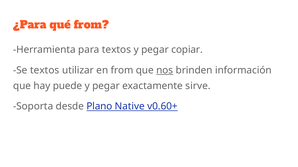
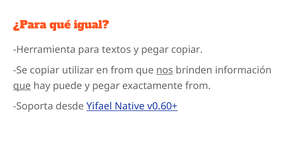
qué from: from -> igual
Se textos: textos -> copiar
que at (22, 86) underline: none -> present
exactamente sirve: sirve -> from
Plano: Plano -> Yifael
